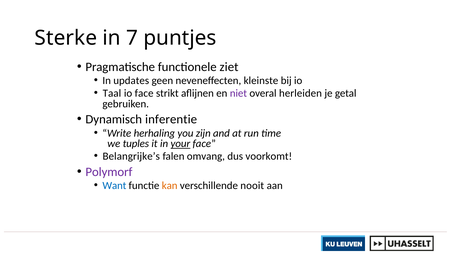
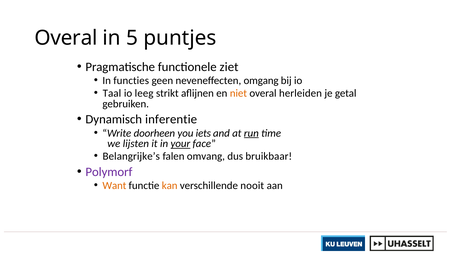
Sterke at (66, 38): Sterke -> Overal
7: 7 -> 5
updates: updates -> functies
kleinste: kleinste -> omgang
io face: face -> leeg
niet colour: purple -> orange
herhaling: herhaling -> doorheen
zijn: zijn -> iets
run underline: none -> present
tuples: tuples -> lijsten
voorkomt: voorkomt -> bruikbaar
Want colour: blue -> orange
